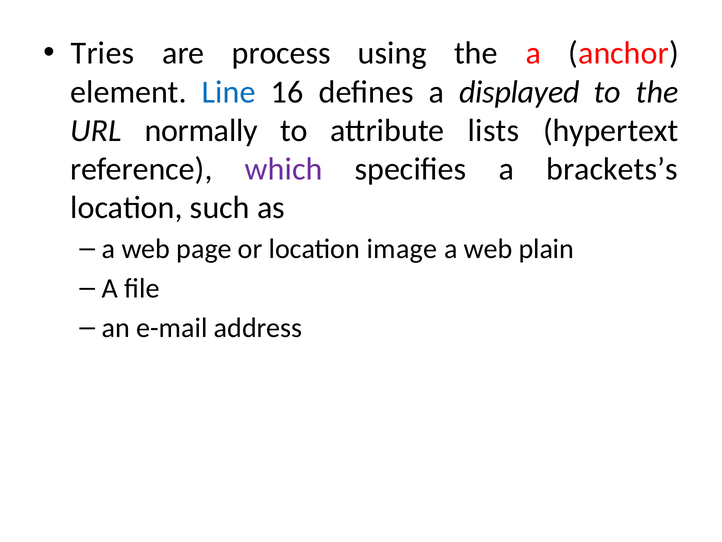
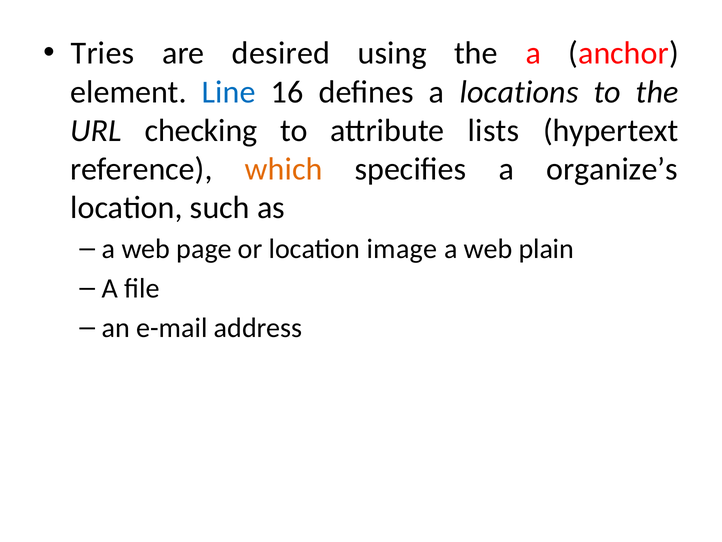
process: process -> desired
displayed: displayed -> locations
normally: normally -> checking
which colour: purple -> orange
brackets’s: brackets’s -> organize’s
